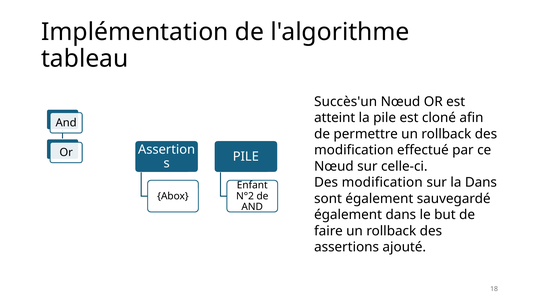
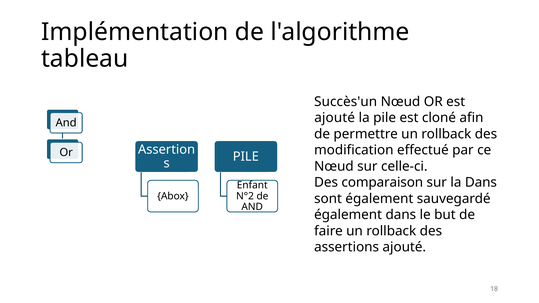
atteint at (335, 118): atteint -> ajouté
modification at (382, 183): modification -> comparaison
